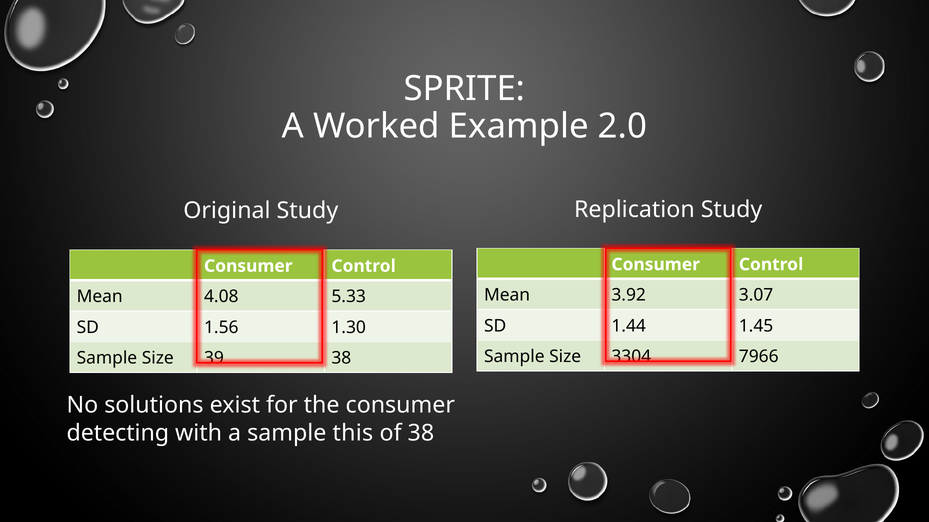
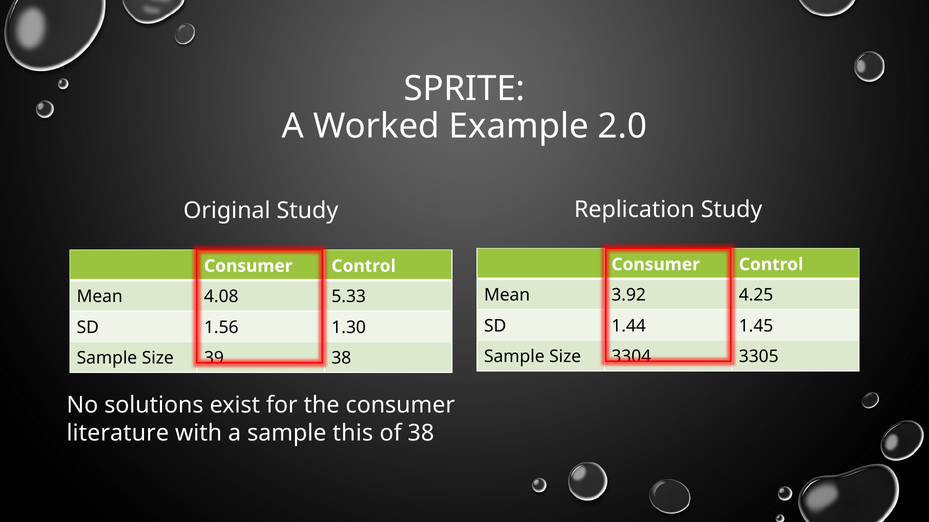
3.07: 3.07 -> 4.25
7966: 7966 -> 3305
detecting: detecting -> literature
